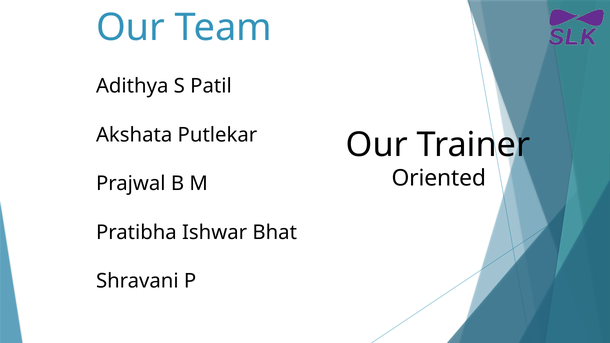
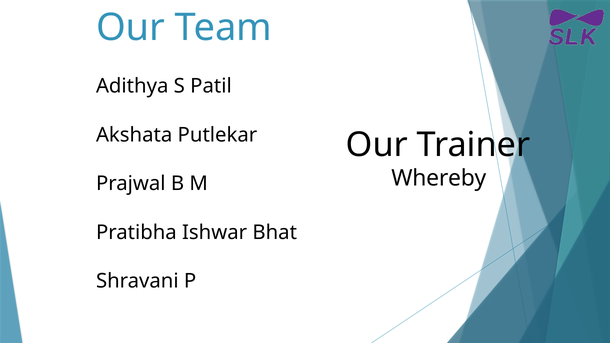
Oriented: Oriented -> Whereby
